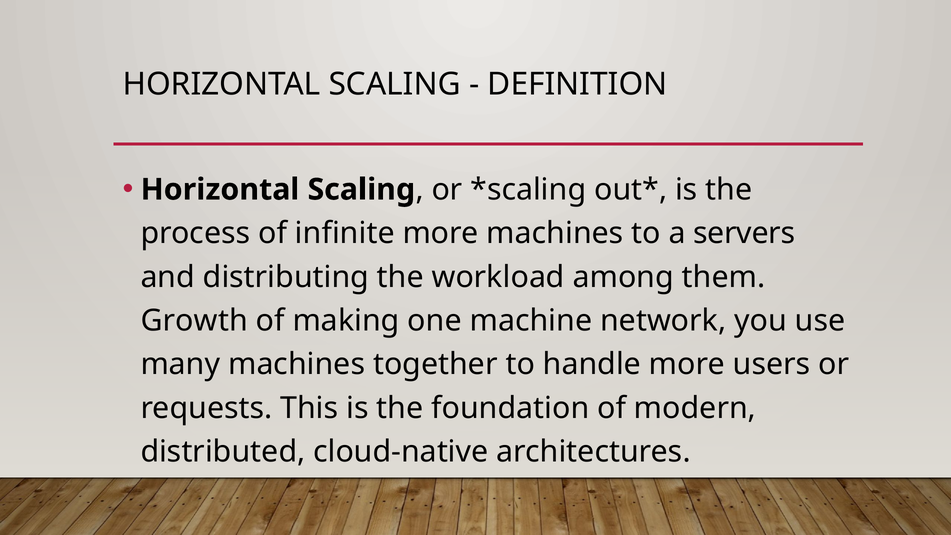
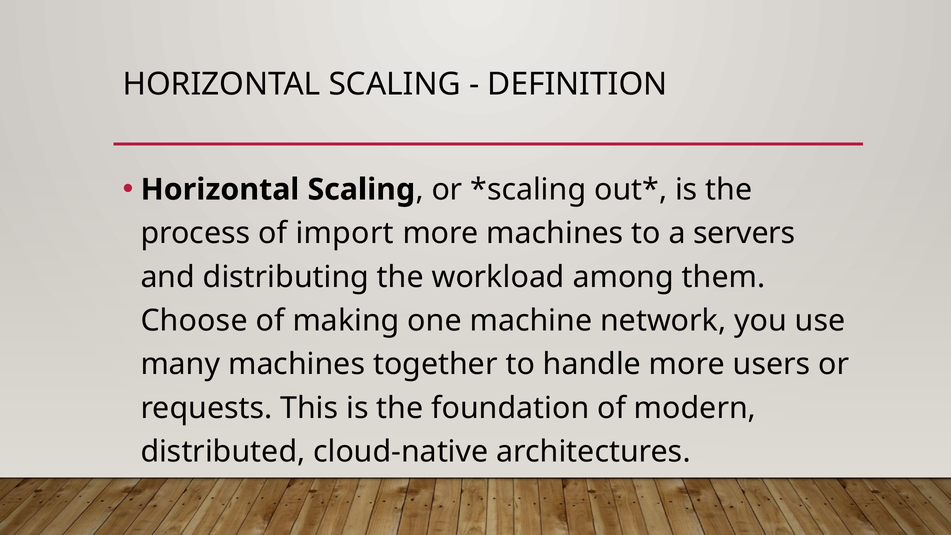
infinite: infinite -> import
Growth: Growth -> Choose
